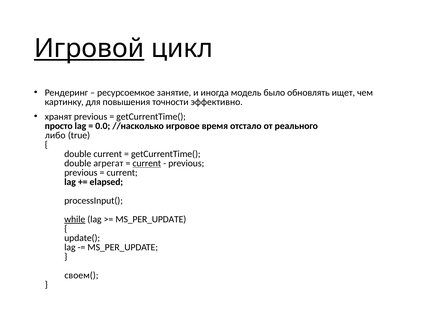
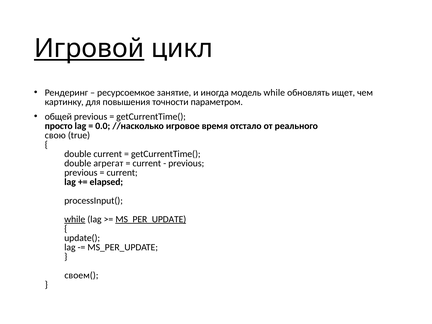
модель было: было -> while
эффективно: эффективно -> параметром
хранят: хранят -> общей
либо: либо -> свою
current at (147, 163) underline: present -> none
MS_PER_UPDATE at (151, 219) underline: none -> present
